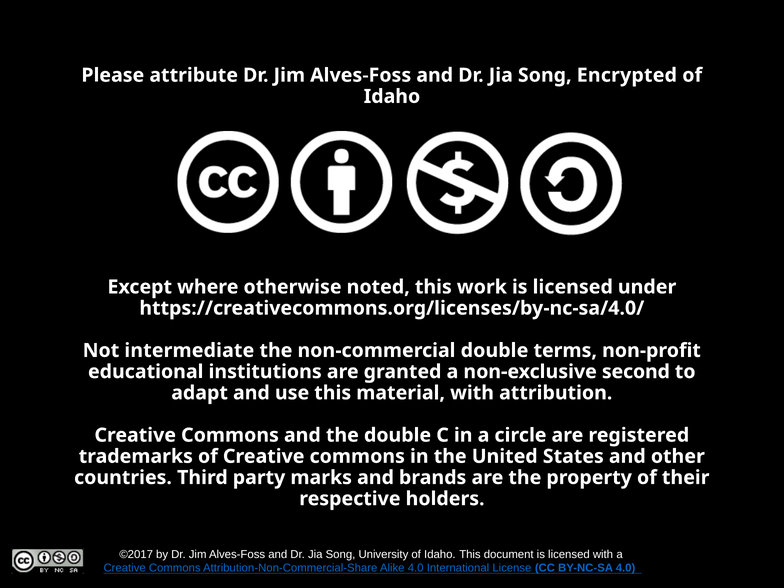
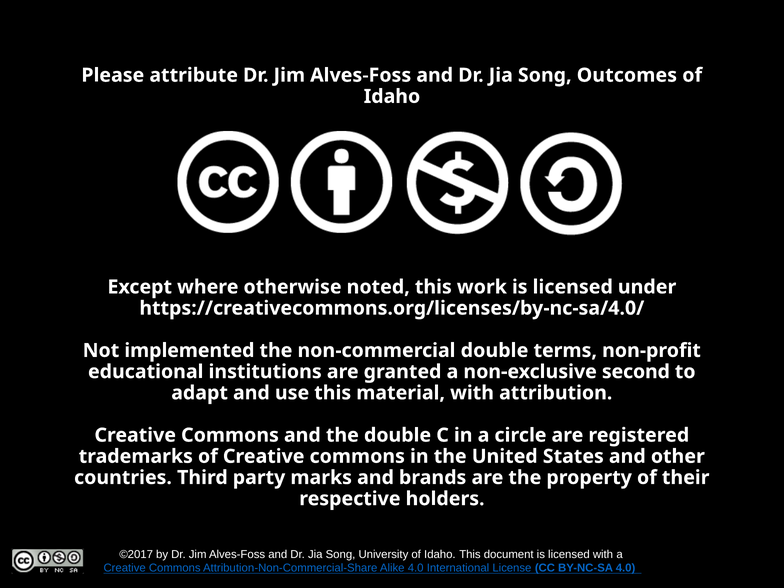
Encrypted: Encrypted -> Outcomes
intermediate: intermediate -> implemented
